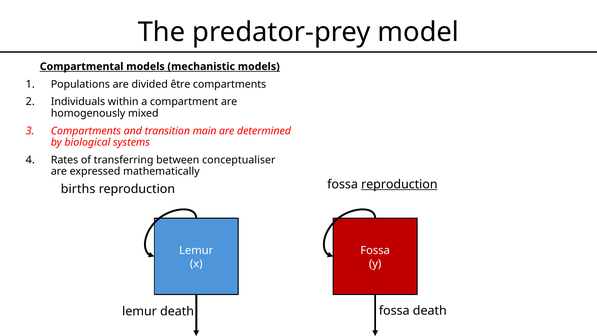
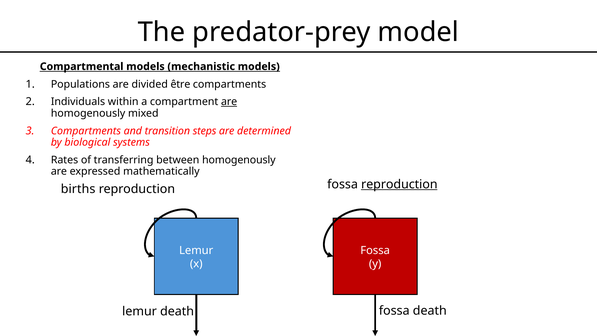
are at (229, 102) underline: none -> present
main: main -> steps
between conceptualiser: conceptualiser -> homogenously
